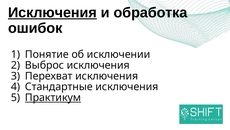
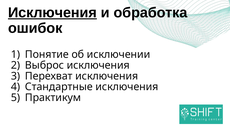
Практикум underline: present -> none
